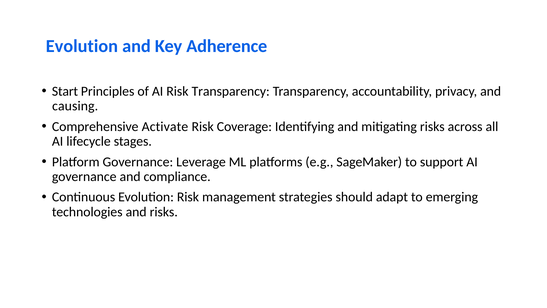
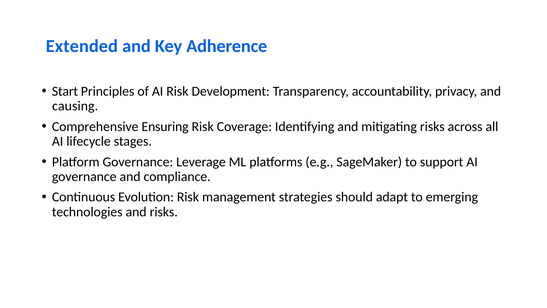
Evolution at (82, 46): Evolution -> Extended
Risk Transparency: Transparency -> Development
Activate: Activate -> Ensuring
